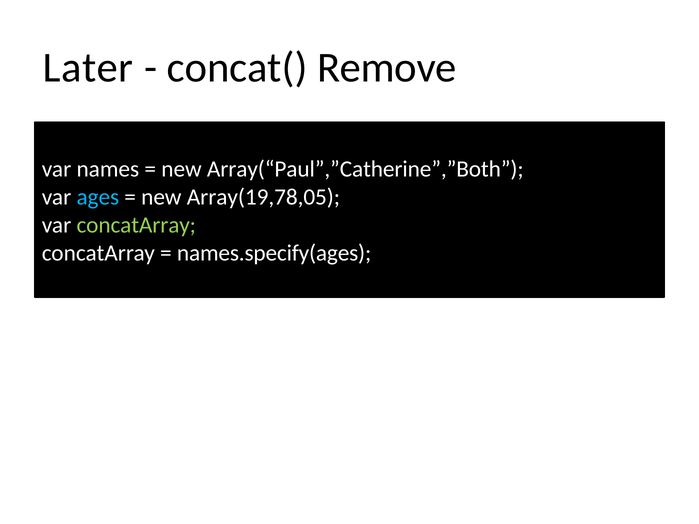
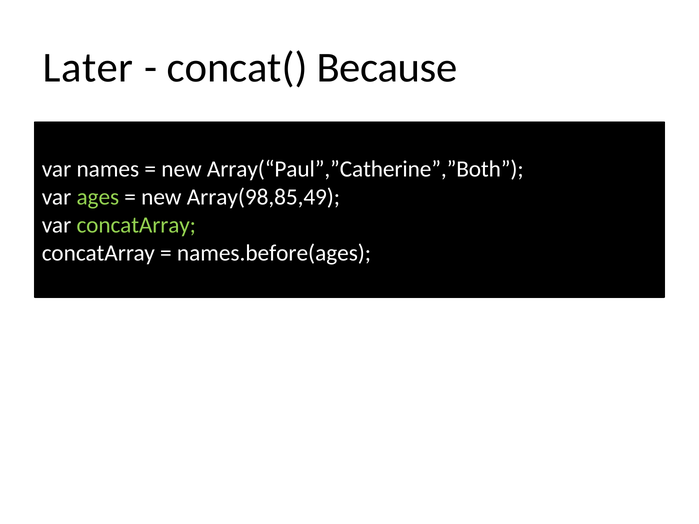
Remove: Remove -> Because
ages colour: light blue -> light green
Array(19,78,05: Array(19,78,05 -> Array(98,85,49
names.specify(ages: names.specify(ages -> names.before(ages
